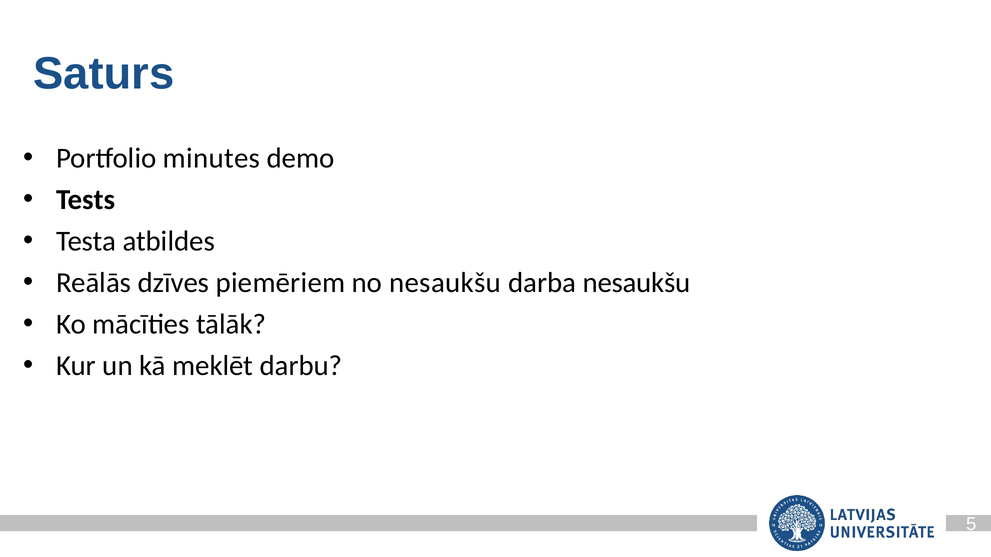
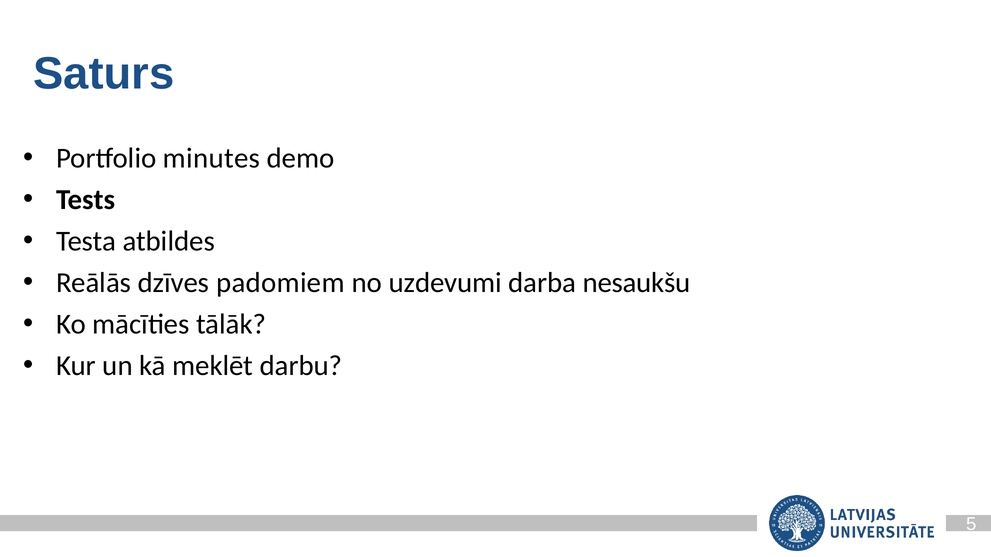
piemēriem: piemēriem -> padomiem
no nesaukšu: nesaukšu -> uzdevumi
